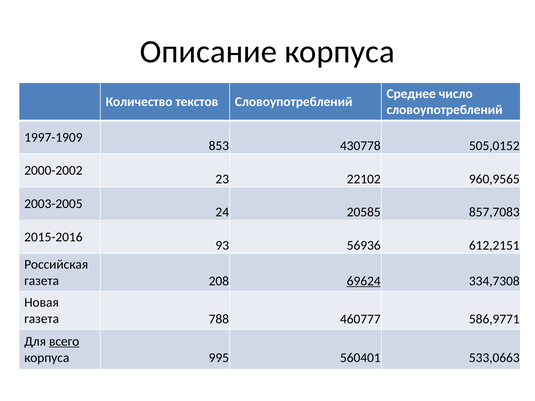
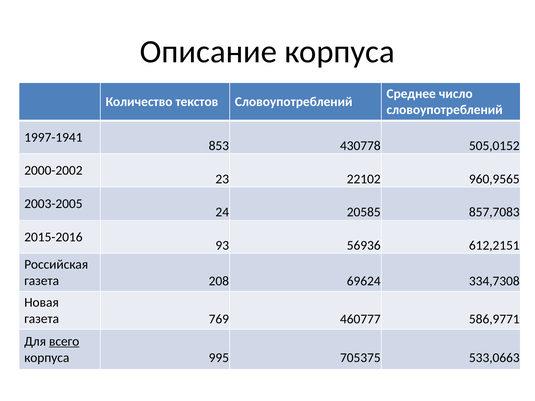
1997-1909: 1997-1909 -> 1997-1941
69624 underline: present -> none
788: 788 -> 769
560401: 560401 -> 705375
